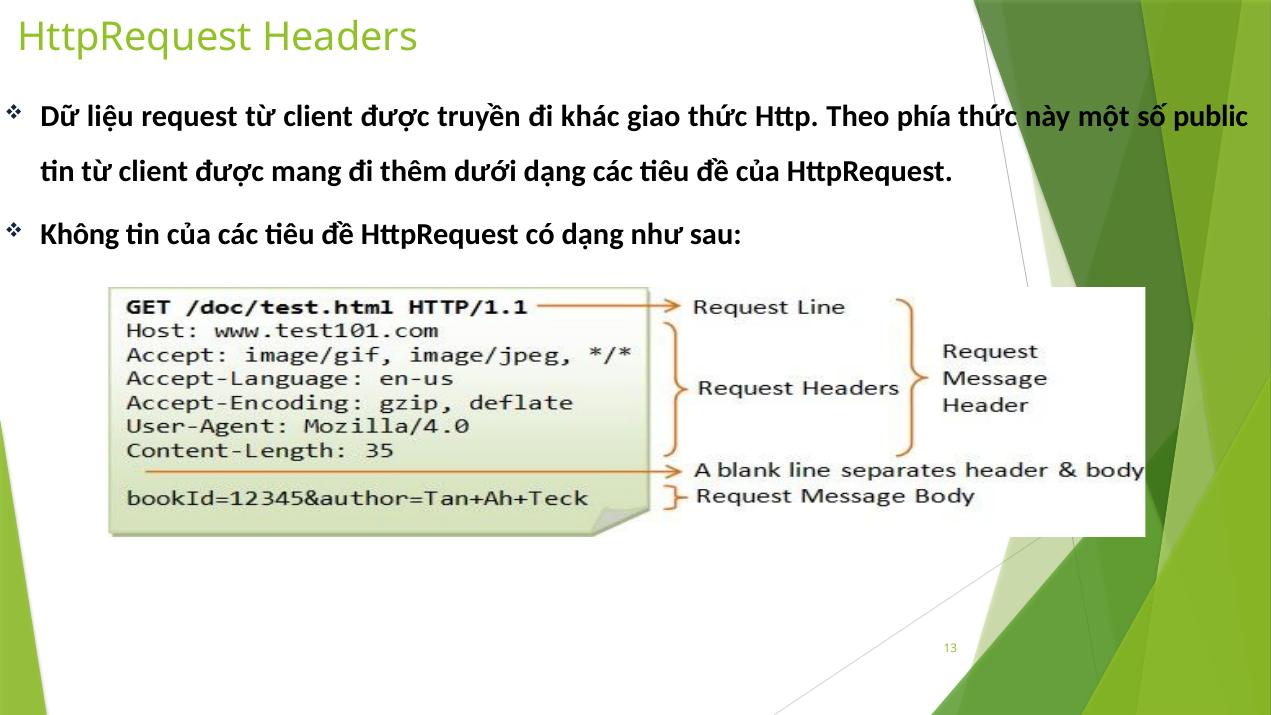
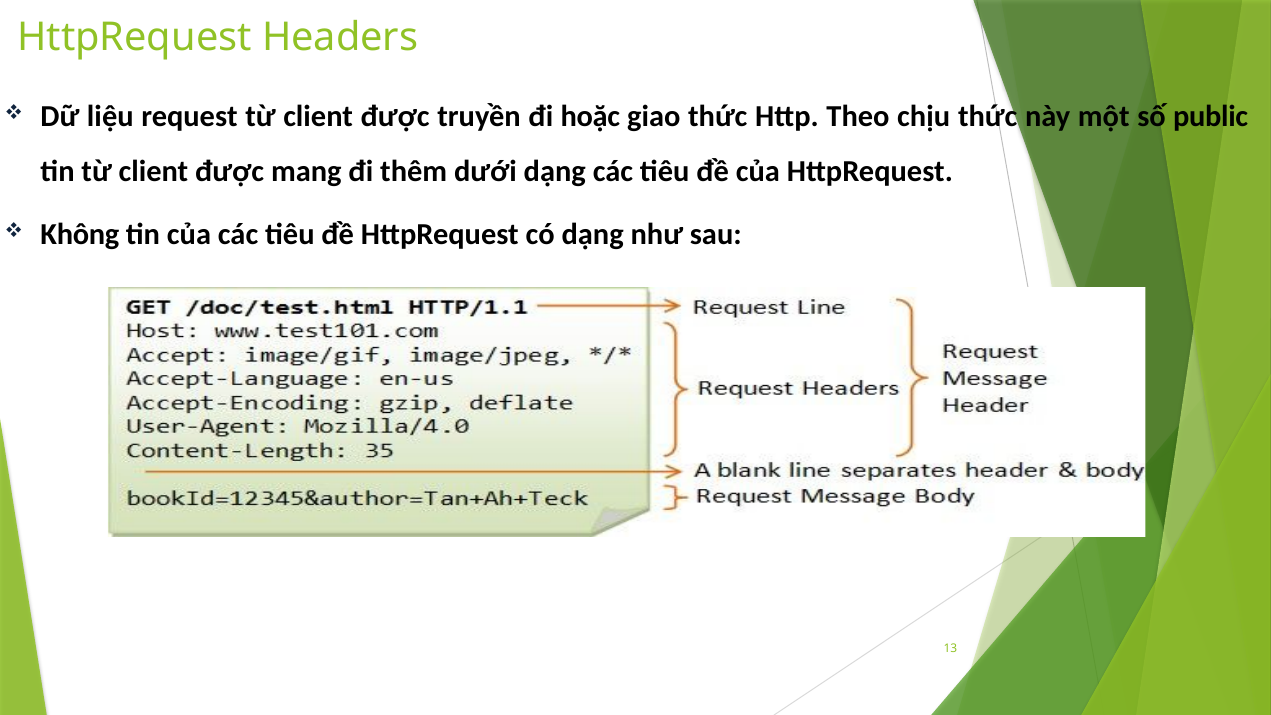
khác: khác -> hoặc
phía: phía -> chịu
